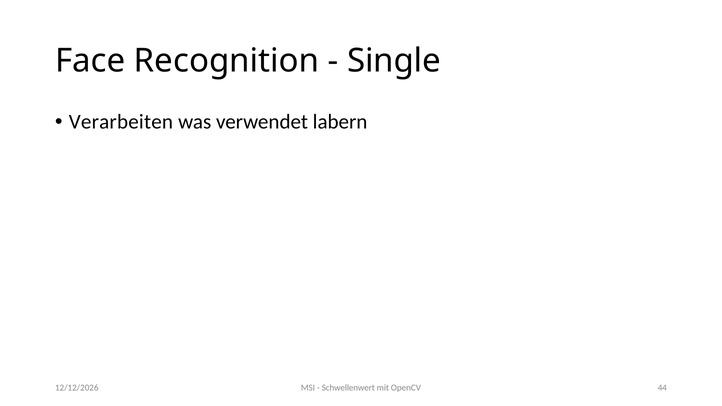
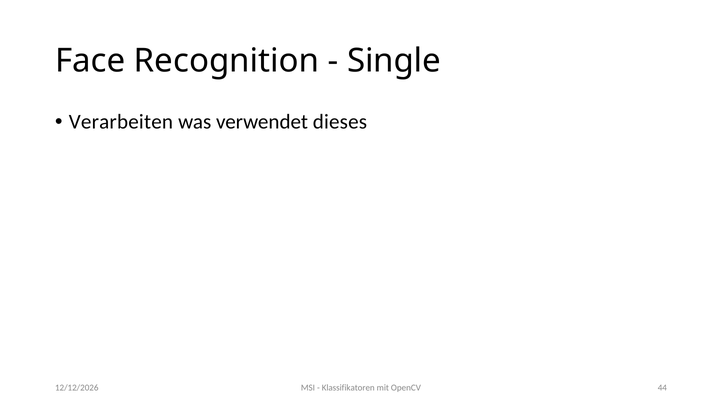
labern: labern -> dieses
Schwellenwert: Schwellenwert -> Klassifikatoren
